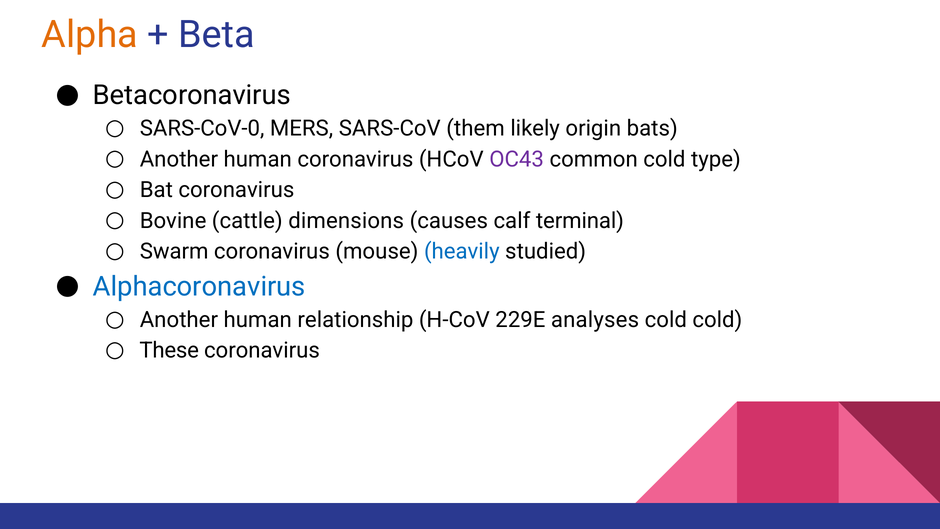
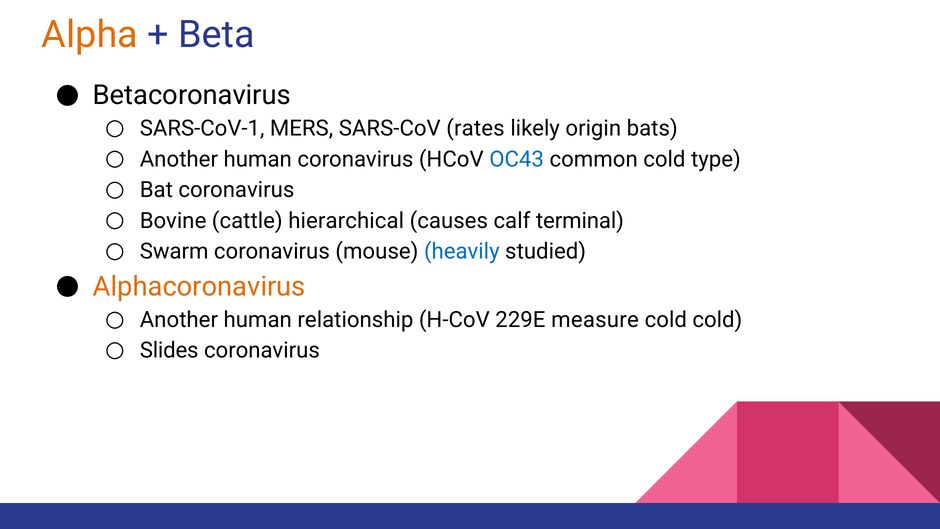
SARS-CoV-0: SARS-CoV-0 -> SARS-CoV-1
them: them -> rates
OC43 colour: purple -> blue
dimensions: dimensions -> hierarchical
Alphacoronavirus colour: blue -> orange
analyses: analyses -> measure
These: These -> Slides
